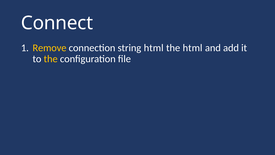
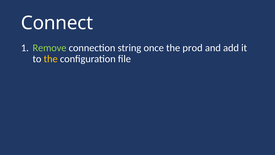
Remove colour: yellow -> light green
string html: html -> once
the html: html -> prod
